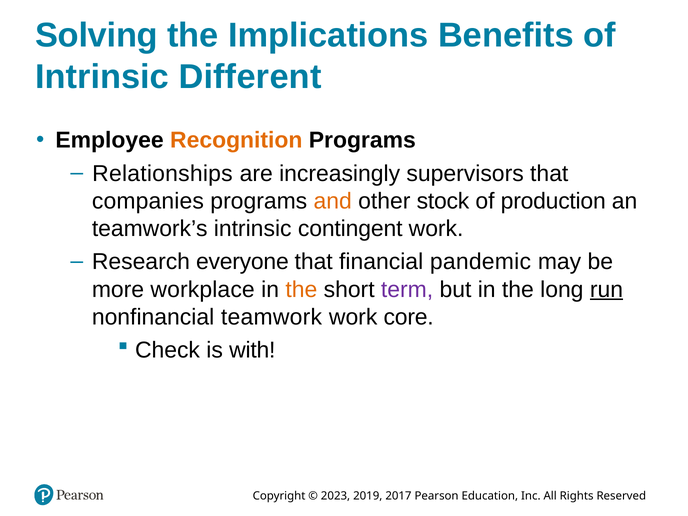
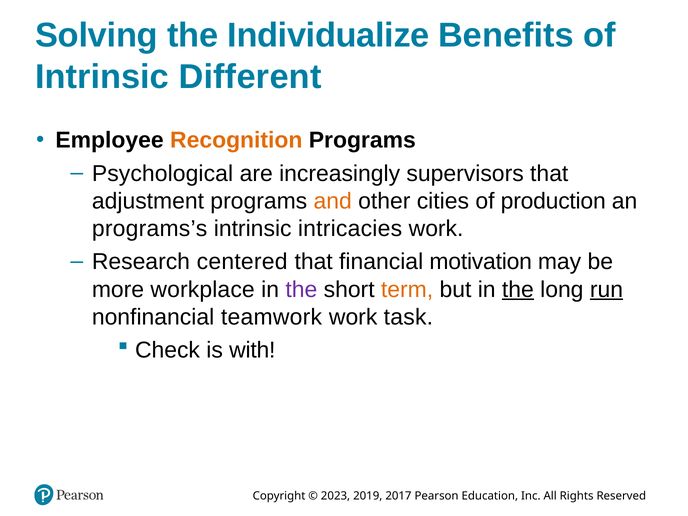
Implications: Implications -> Individualize
Relationships: Relationships -> Psychological
companies: companies -> adjustment
stock: stock -> cities
teamwork’s: teamwork’s -> programs’s
contingent: contingent -> intricacies
everyone: everyone -> centered
pandemic: pandemic -> motivation
the at (301, 289) colour: orange -> purple
term colour: purple -> orange
the at (518, 289) underline: none -> present
core: core -> task
